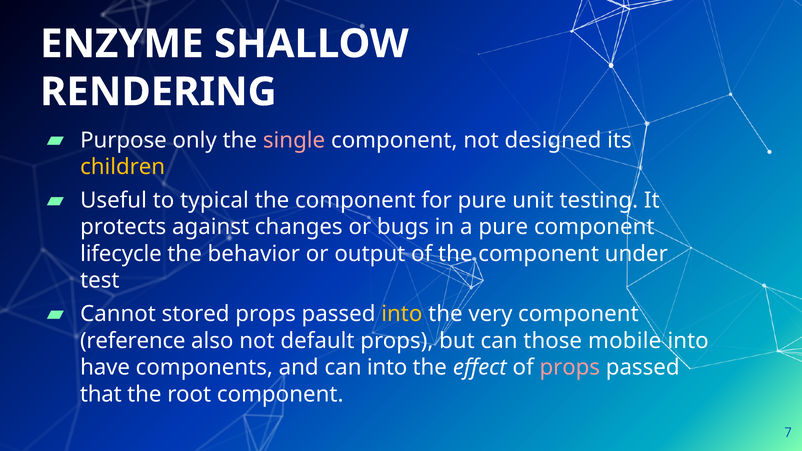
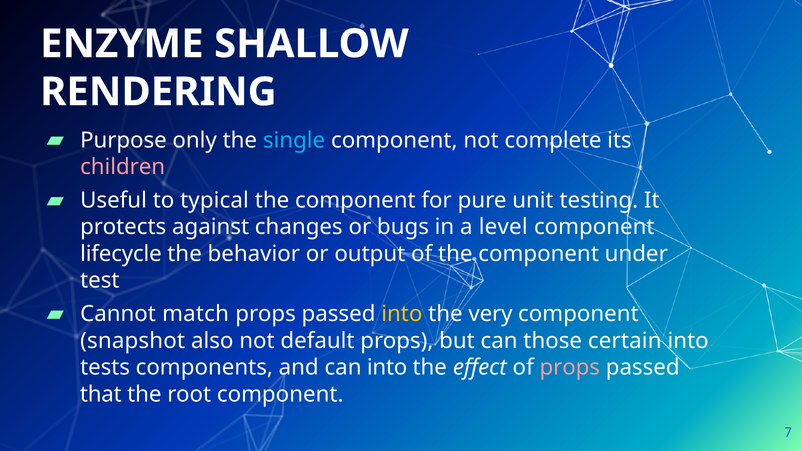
single colour: pink -> light blue
designed: designed -> complete
children colour: yellow -> pink
a pure: pure -> level
stored: stored -> match
reference: reference -> snapshot
mobile: mobile -> certain
have: have -> tests
